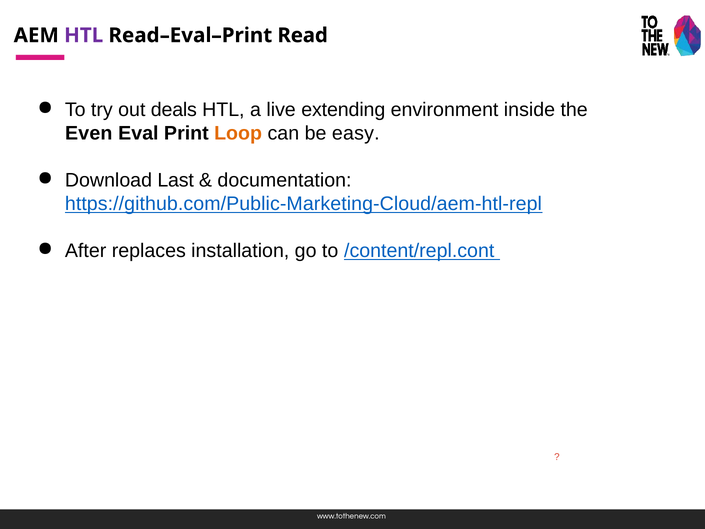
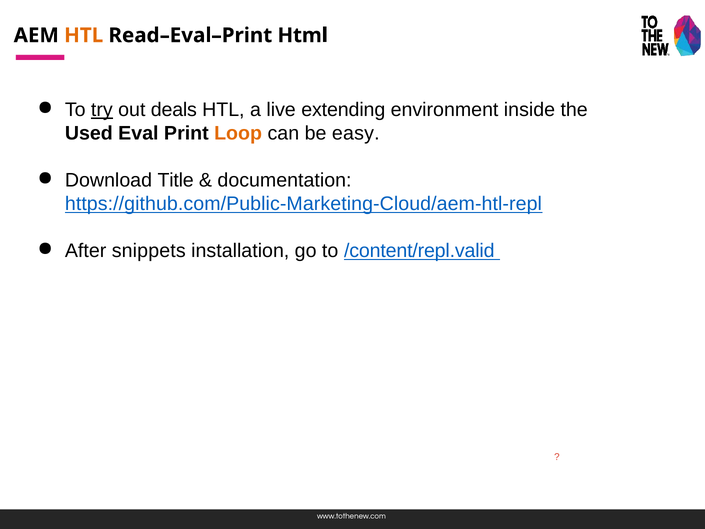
HTL at (84, 35) colour: purple -> orange
Read: Read -> Html
try underline: none -> present
Even: Even -> Used
Last: Last -> Title
replaces: replaces -> snippets
/content/repl.cont: /content/repl.cont -> /content/repl.valid
